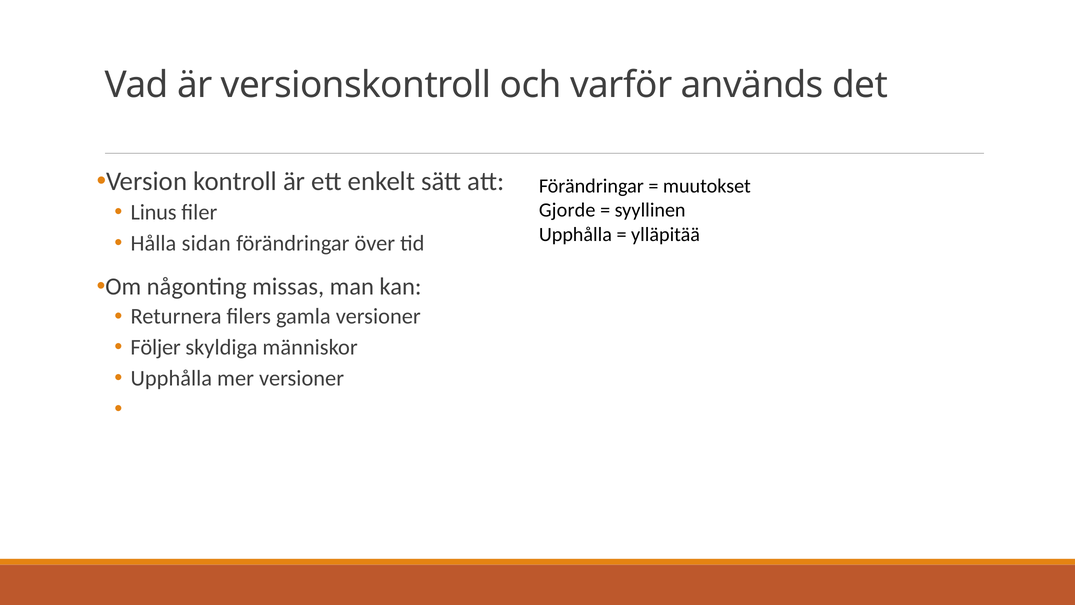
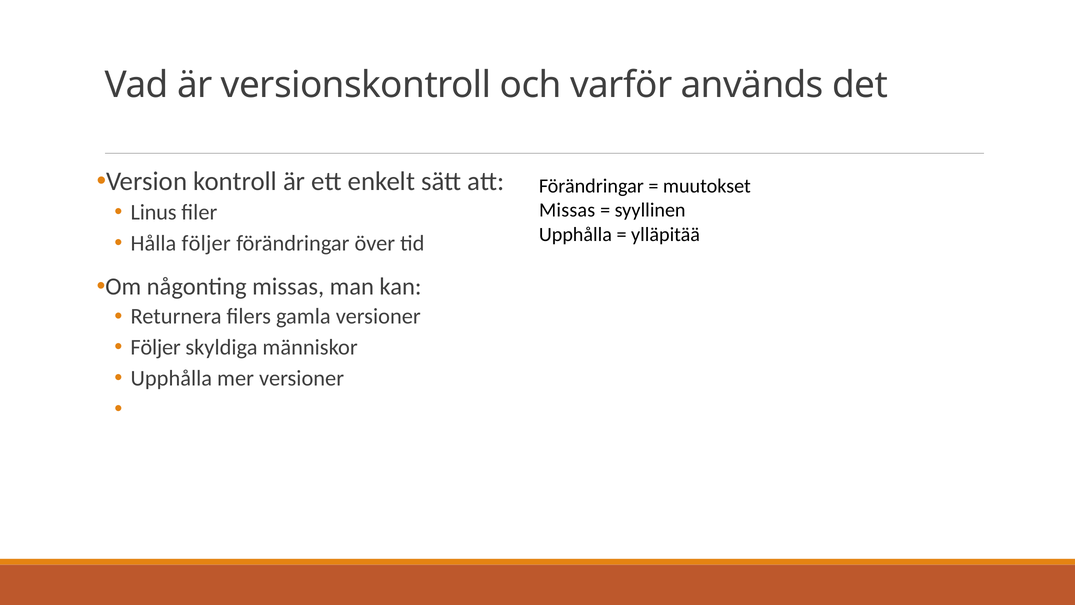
Gjorde at (567, 210): Gjorde -> Missas
Hålla sidan: sidan -> följer
